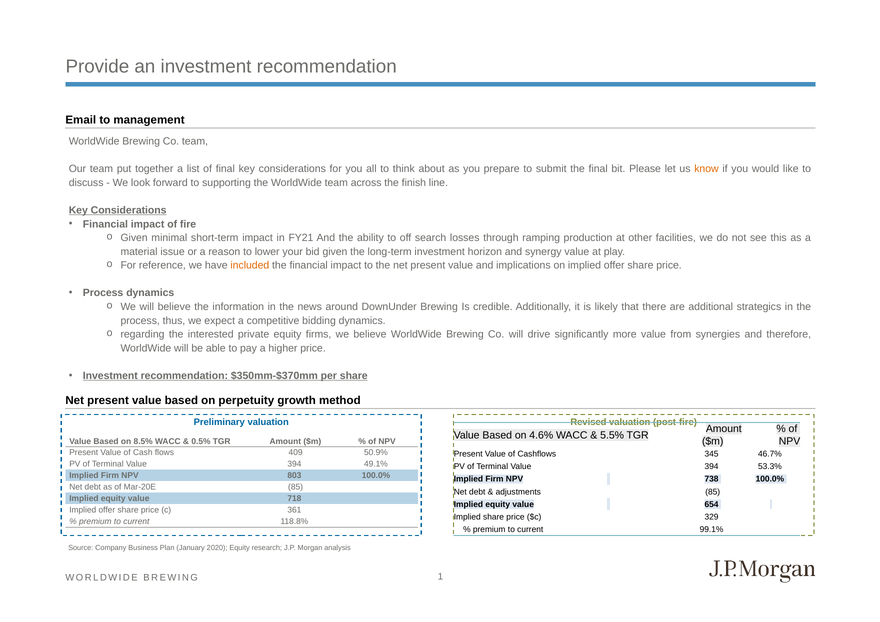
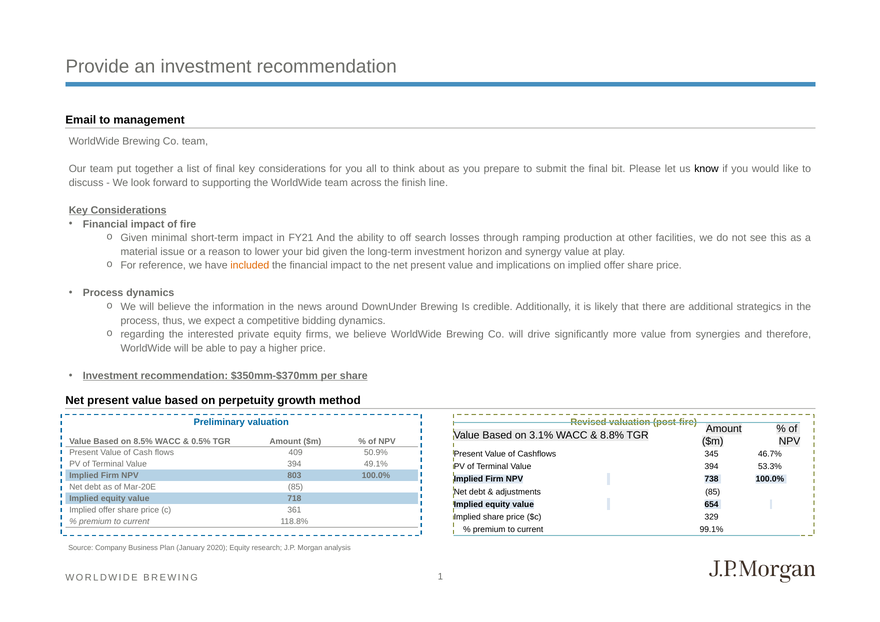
know colour: orange -> black
4.6%: 4.6% -> 3.1%
5.5%: 5.5% -> 8.8%
